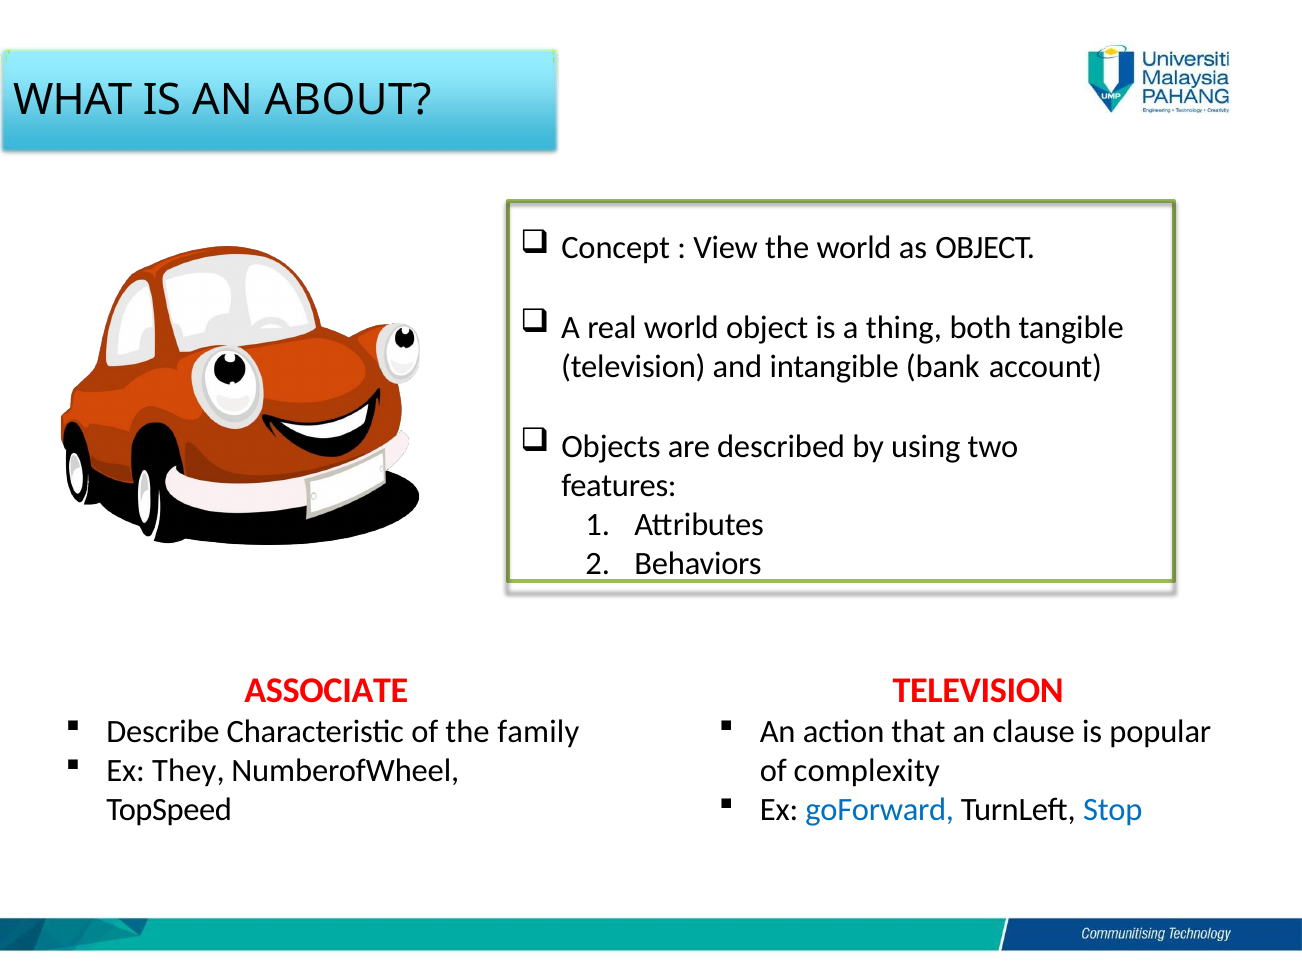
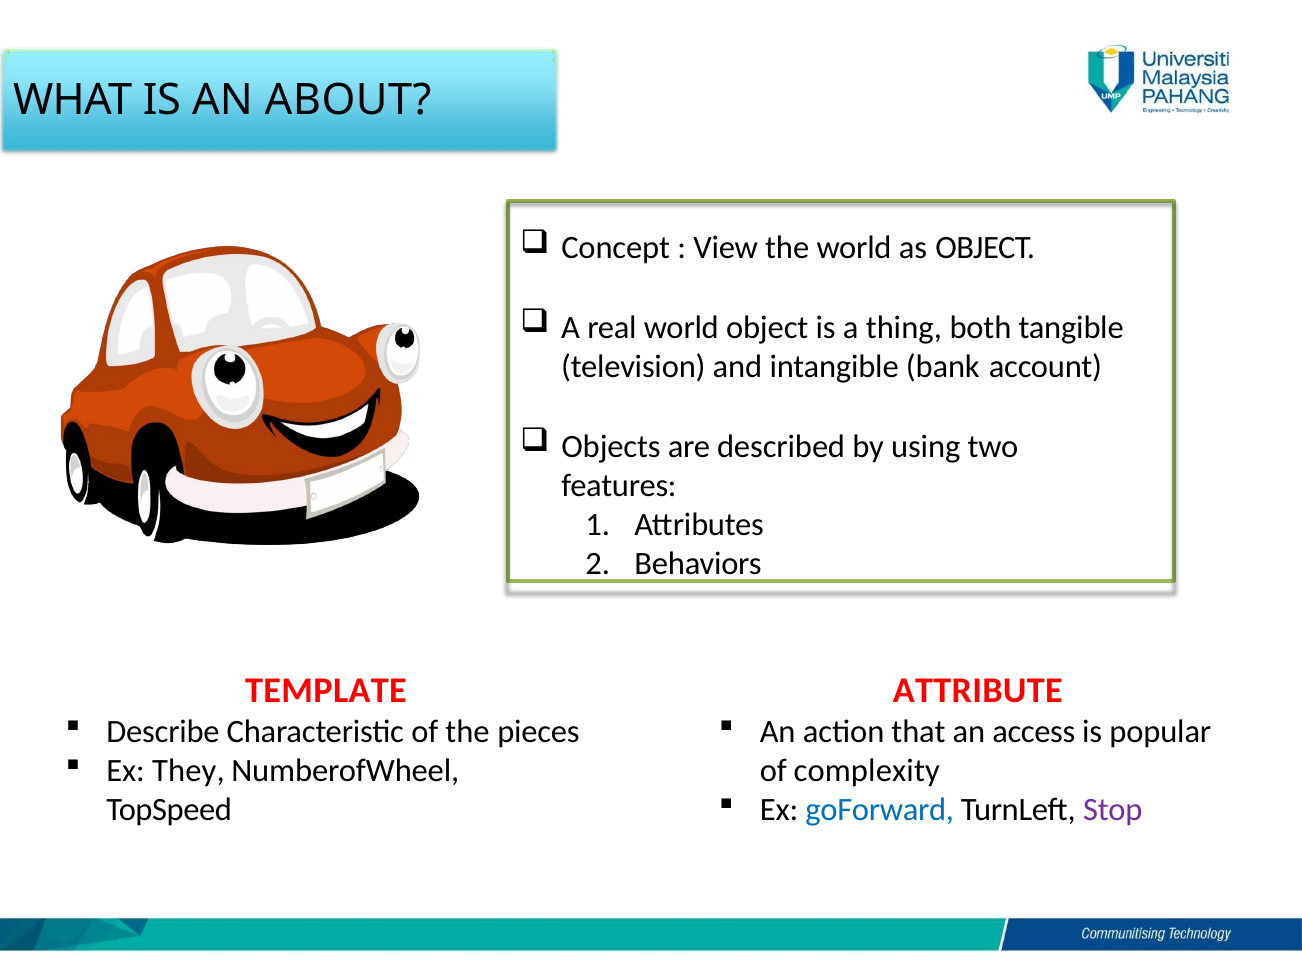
ASSOCIATE: ASSOCIATE -> TEMPLATE
TELEVISION at (978, 691): TELEVISION -> ATTRIBUTE
family: family -> pieces
clause: clause -> access
Stop colour: blue -> purple
